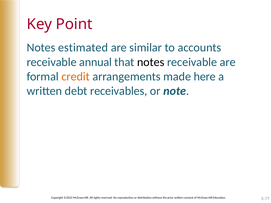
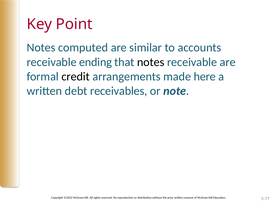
estimated: estimated -> computed
annual: annual -> ending
credit colour: orange -> black
